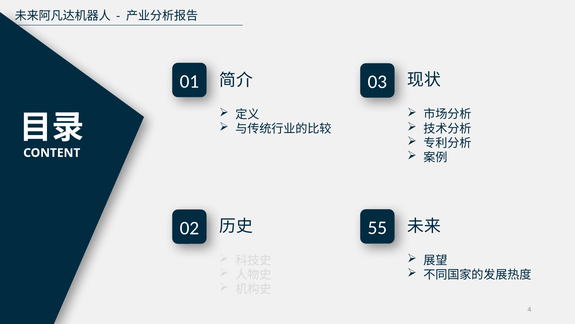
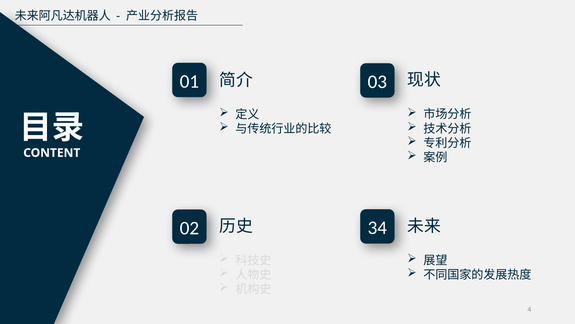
55: 55 -> 34
